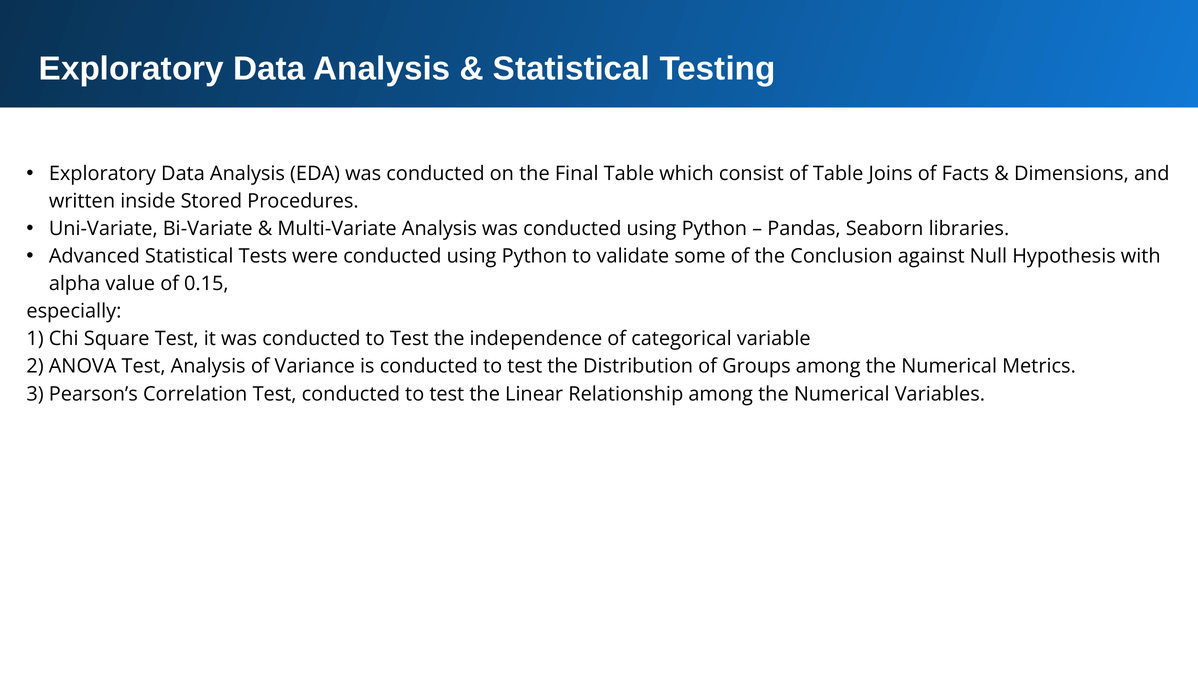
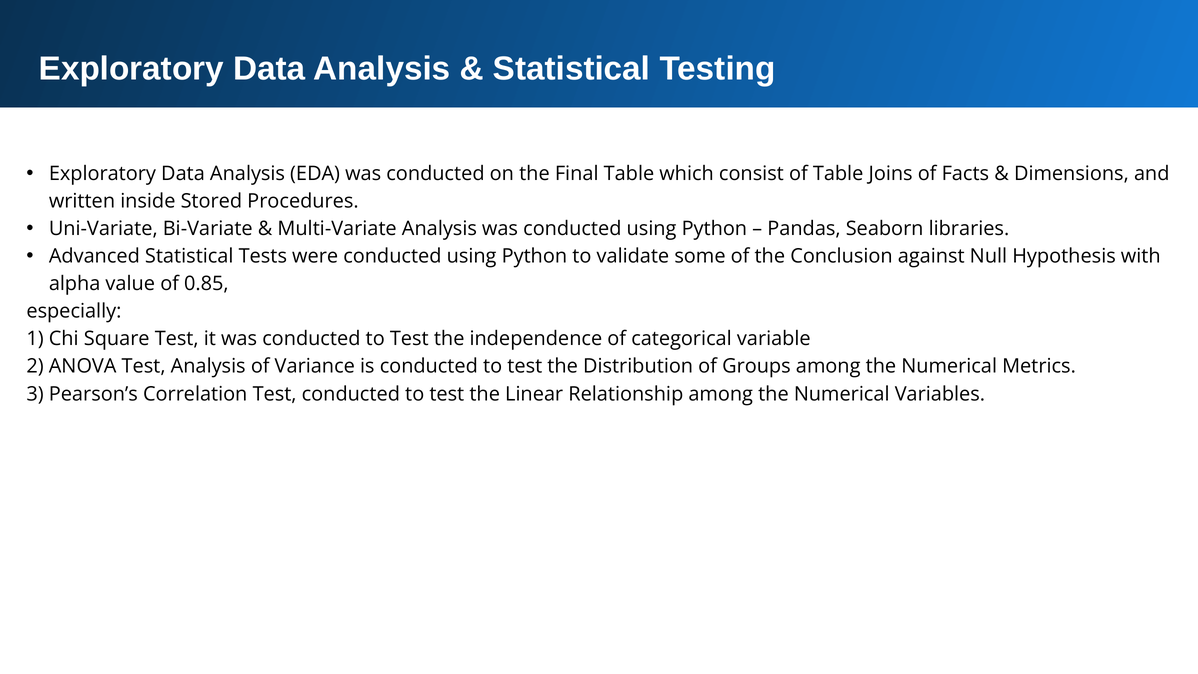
0.15: 0.15 -> 0.85
